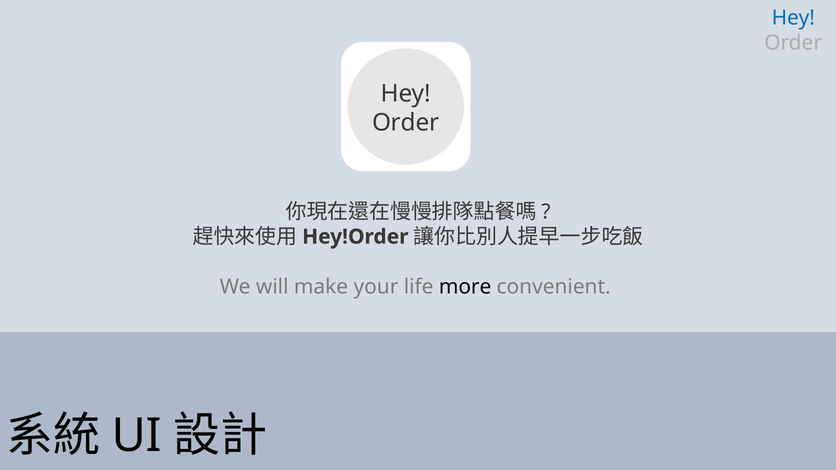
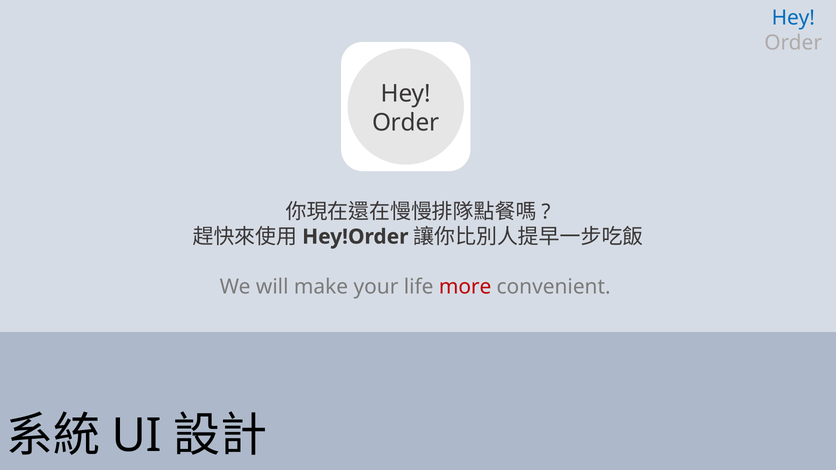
more colour: black -> red
